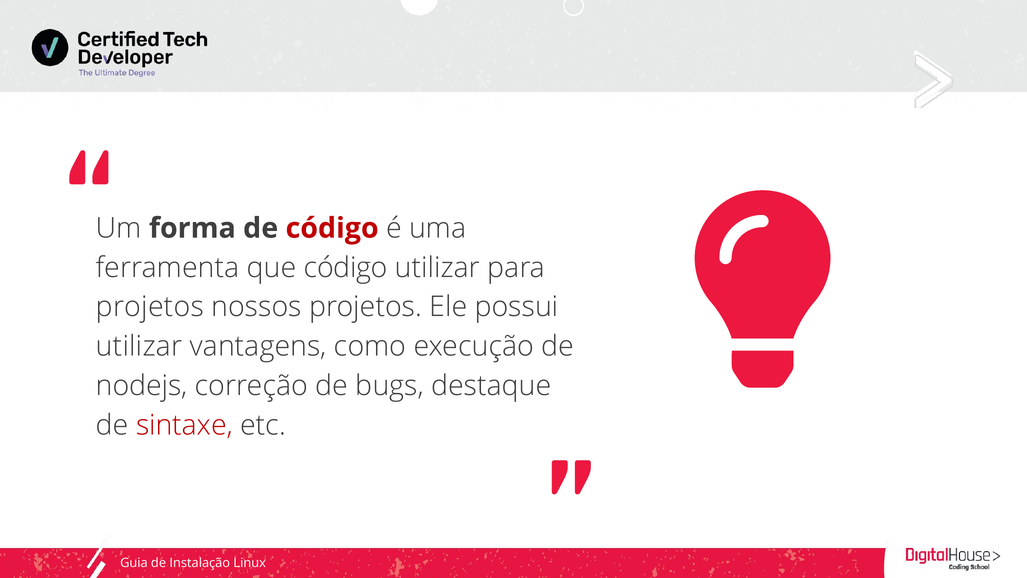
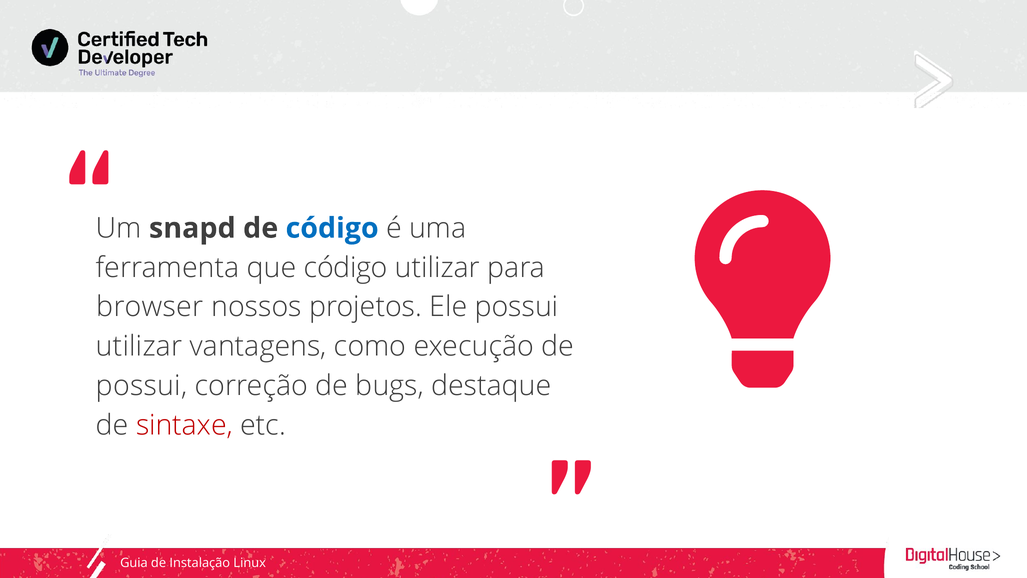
forma: forma -> snapd
código at (332, 228) colour: red -> blue
projetos at (150, 307): projetos -> browser
nodejs at (142, 386): nodejs -> possui
